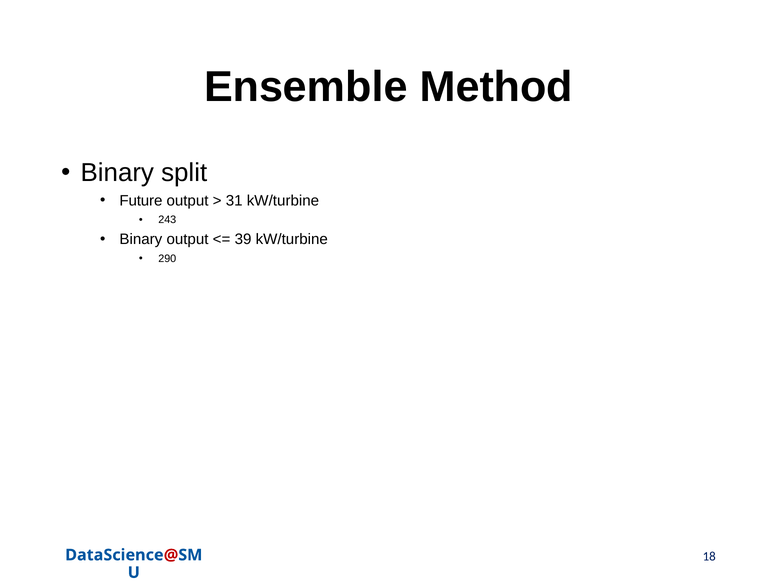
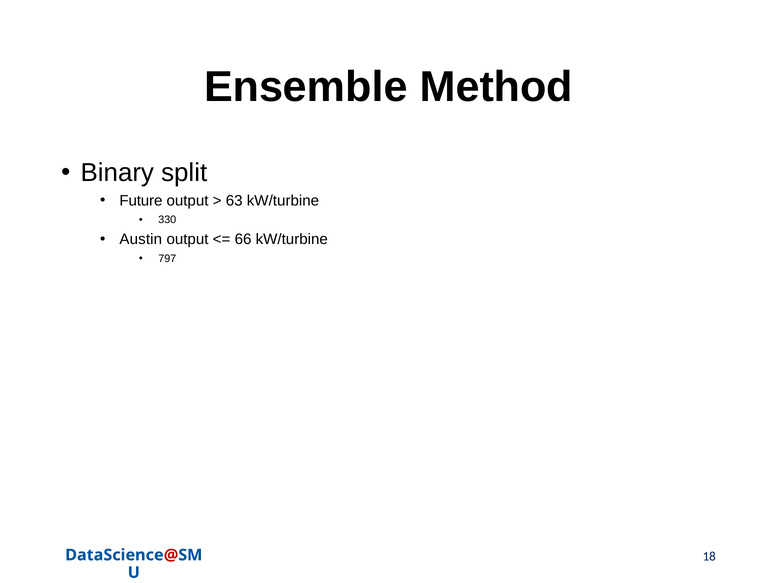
31: 31 -> 63
243: 243 -> 330
Binary at (141, 239): Binary -> Austin
39: 39 -> 66
290: 290 -> 797
